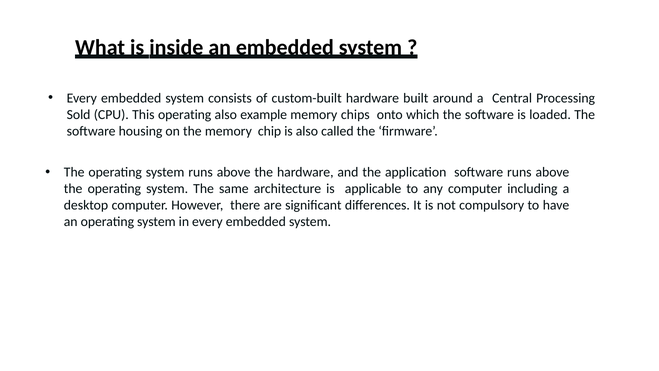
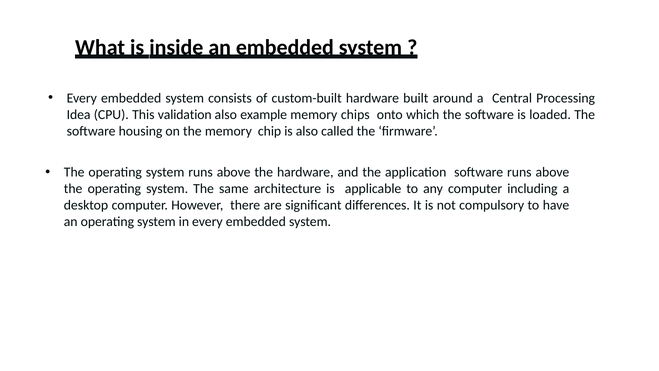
Sold: Sold -> Idea
This operating: operating -> validation
